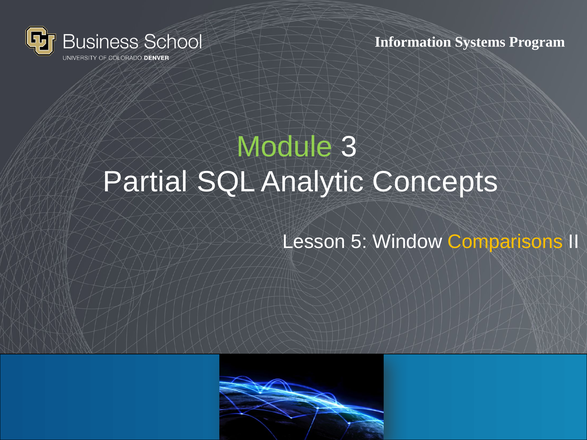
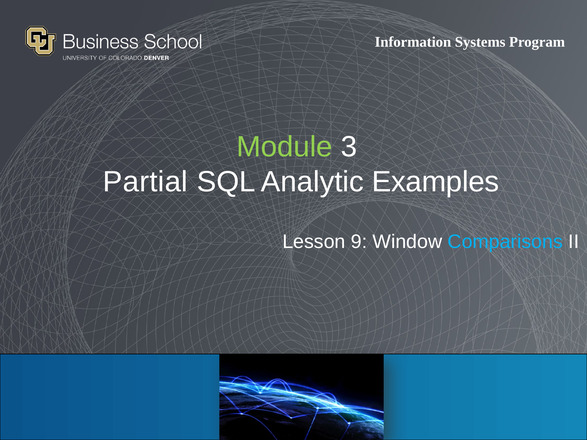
Concepts: Concepts -> Examples
5: 5 -> 9
Comparisons colour: yellow -> light blue
